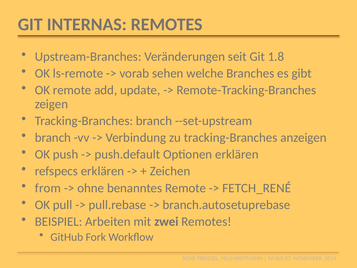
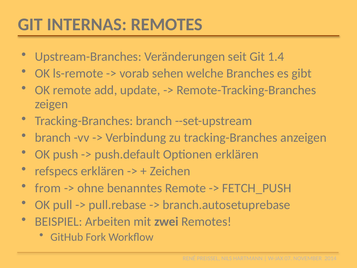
1.8: 1.8 -> 1.4
FETCH_RENÉ: FETCH_RENÉ -> FETCH_PUSH
